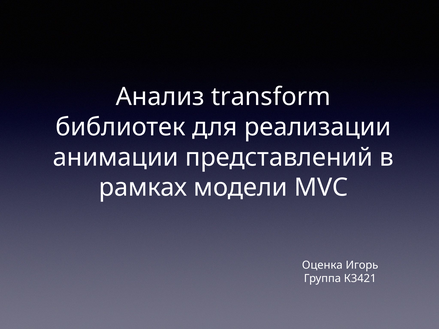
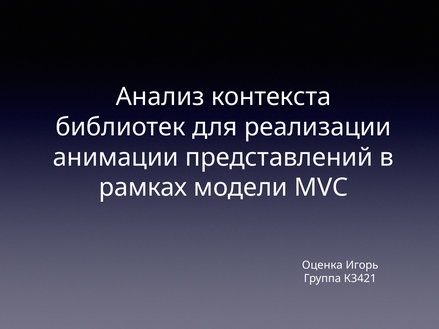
transform: transform -> контекста
